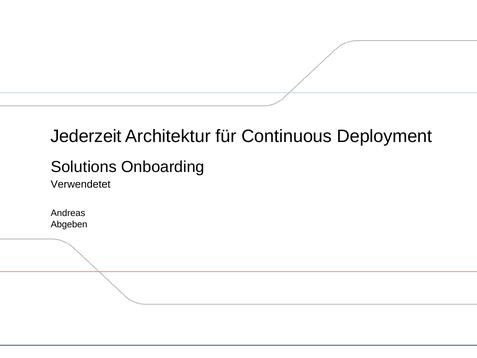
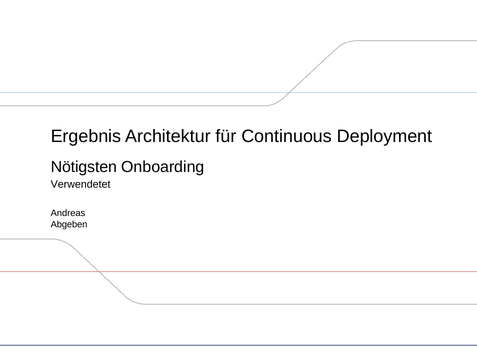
Jederzeit: Jederzeit -> Ergebnis
Solutions: Solutions -> Nötigsten
